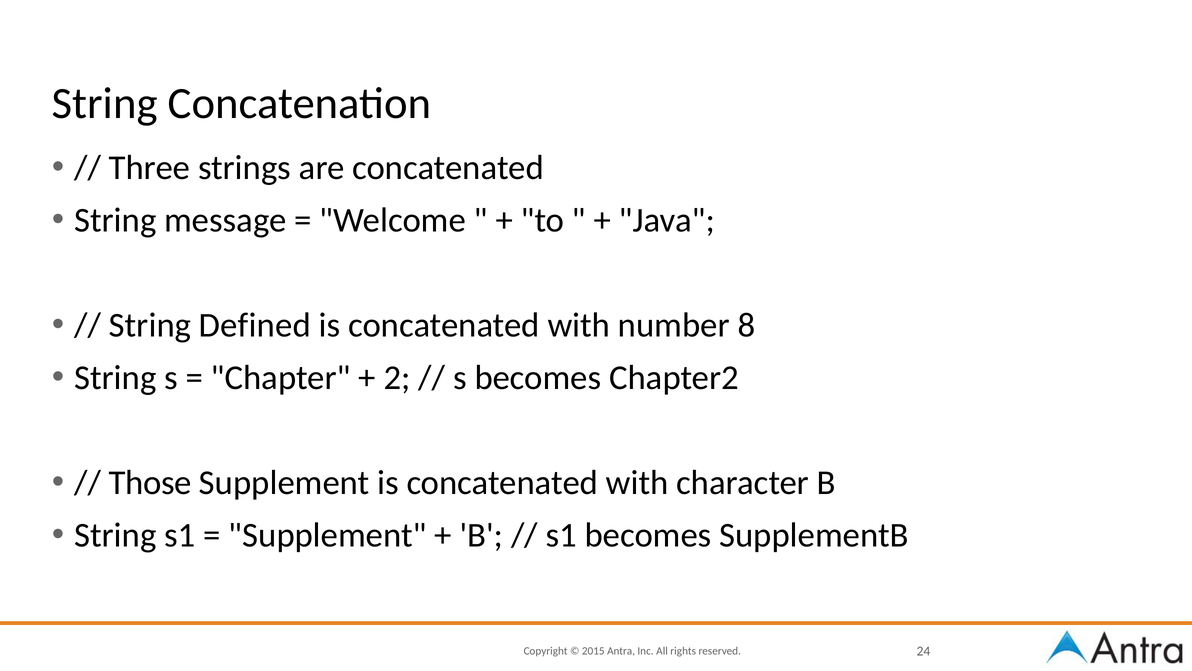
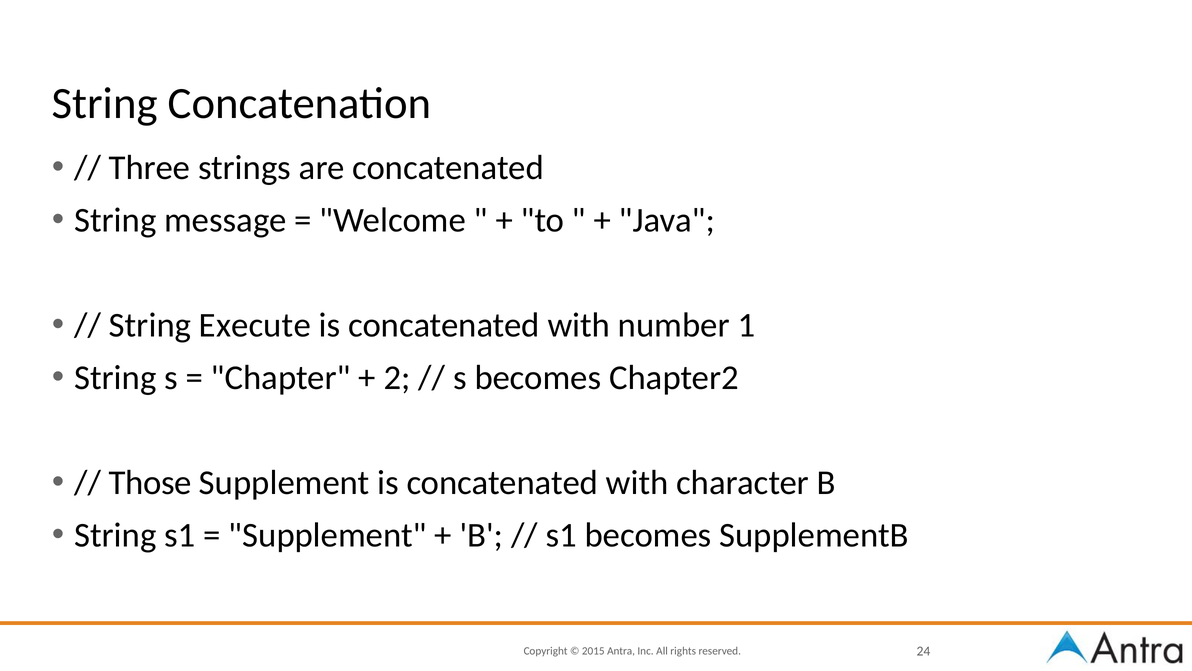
Defined: Defined -> Execute
8: 8 -> 1
